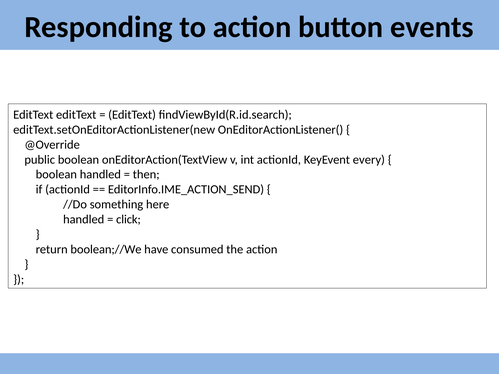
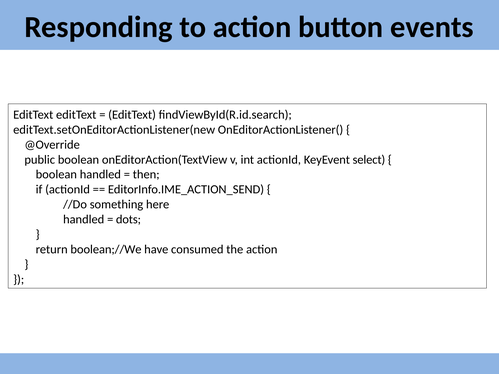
every: every -> select
click: click -> dots
